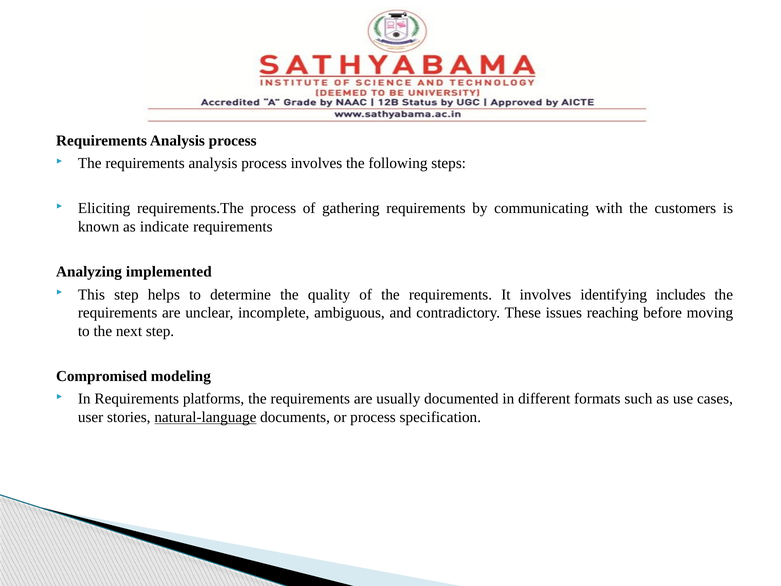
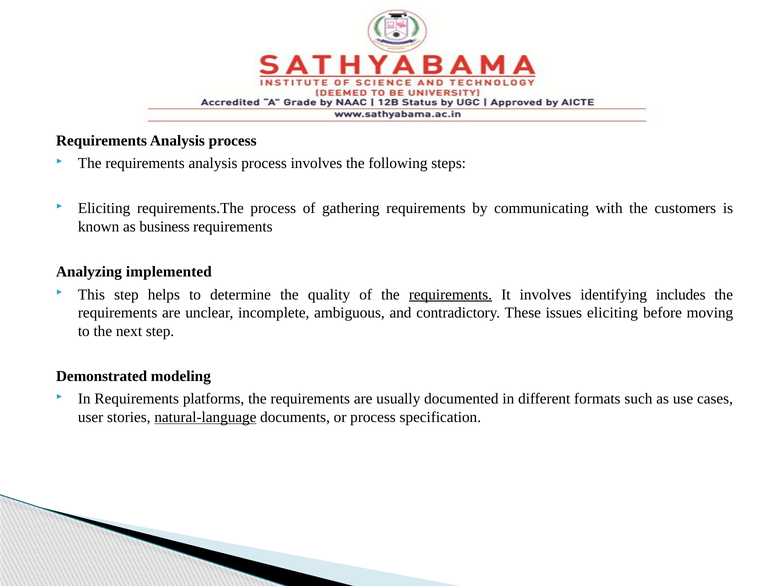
indicate: indicate -> business
requirements at (450, 294) underline: none -> present
issues reaching: reaching -> eliciting
Compromised: Compromised -> Demonstrated
